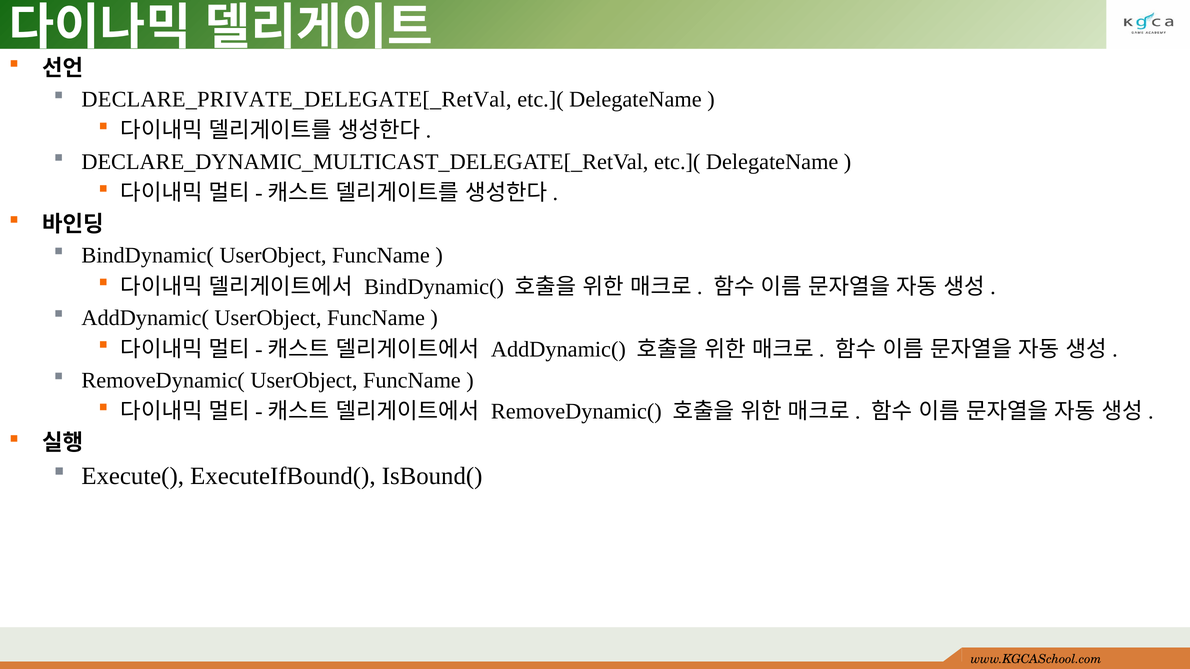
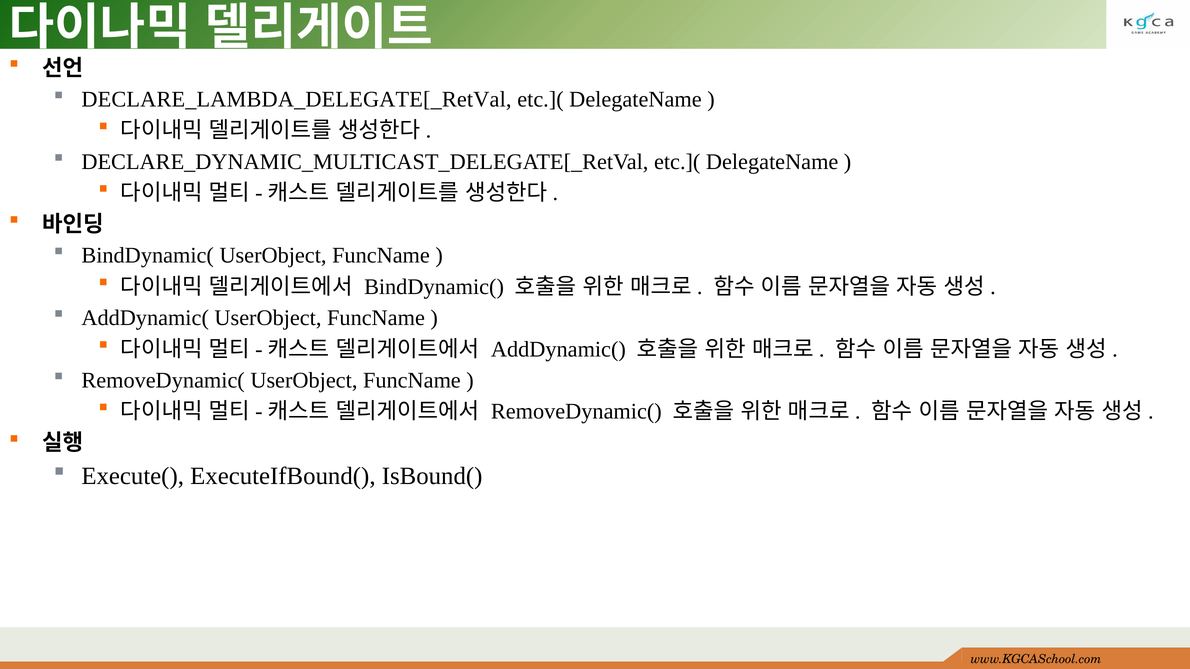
DECLARE_PRIVATE_DELEGATE[_RetVal: DECLARE_PRIVATE_DELEGATE[_RetVal -> DECLARE_LAMBDA_DELEGATE[_RetVal
